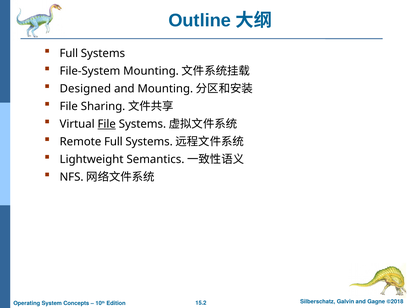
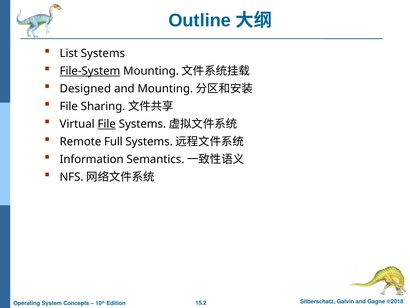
Full at (69, 53): Full -> List
File-System underline: none -> present
Lightweight: Lightweight -> Information
